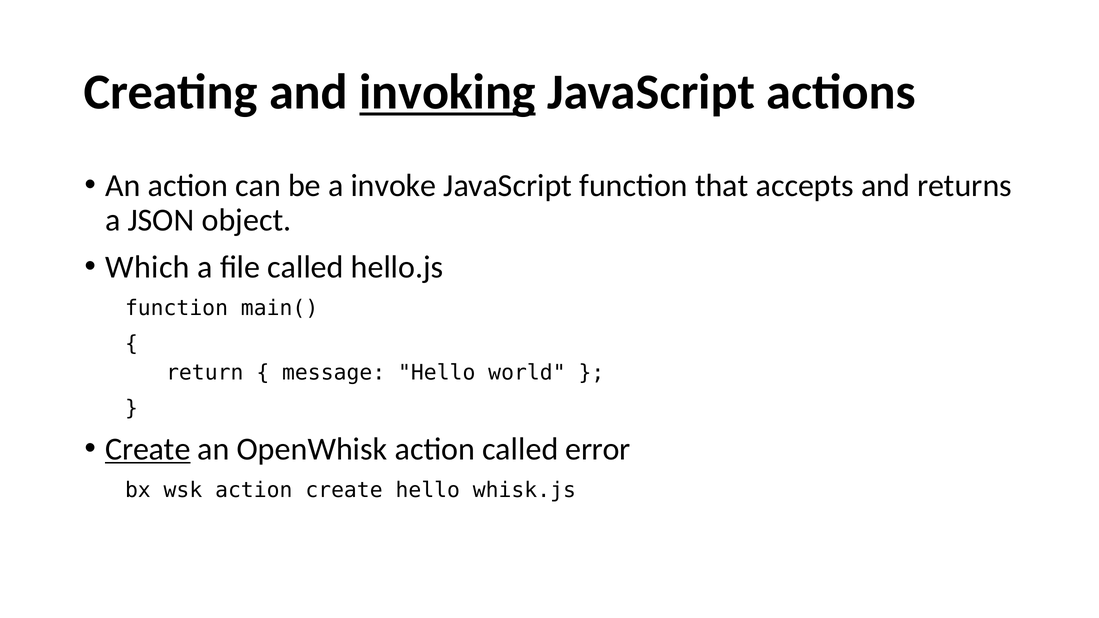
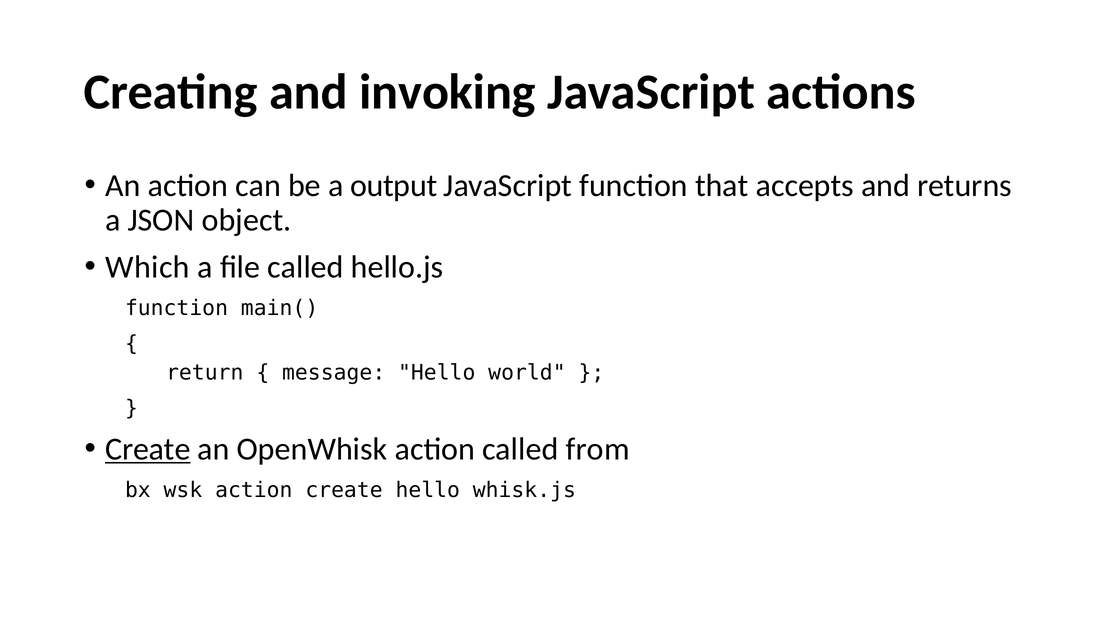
invoking underline: present -> none
invoke: invoke -> output
error: error -> from
